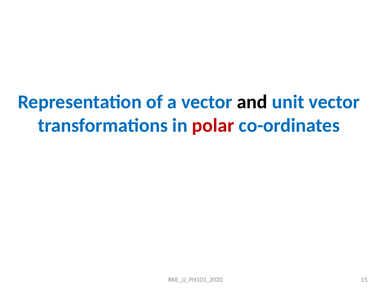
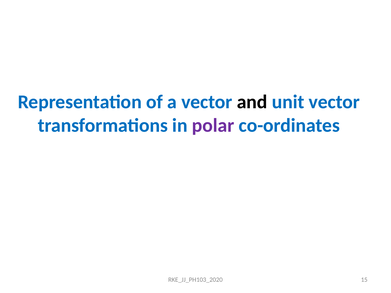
polar colour: red -> purple
